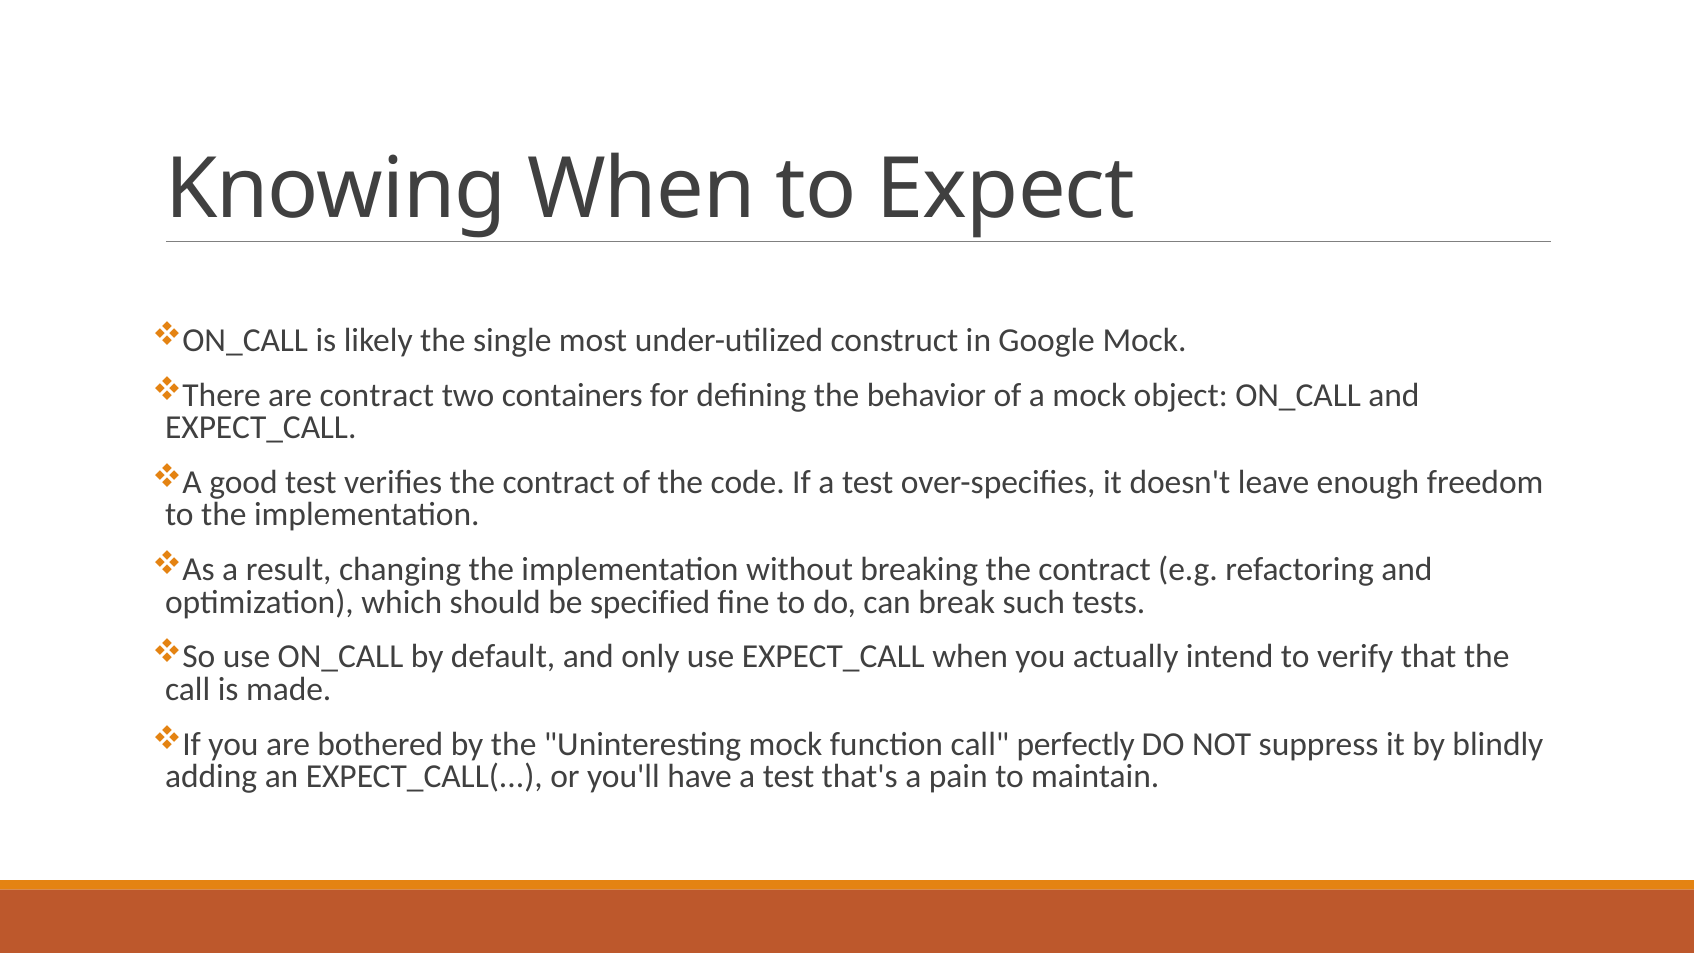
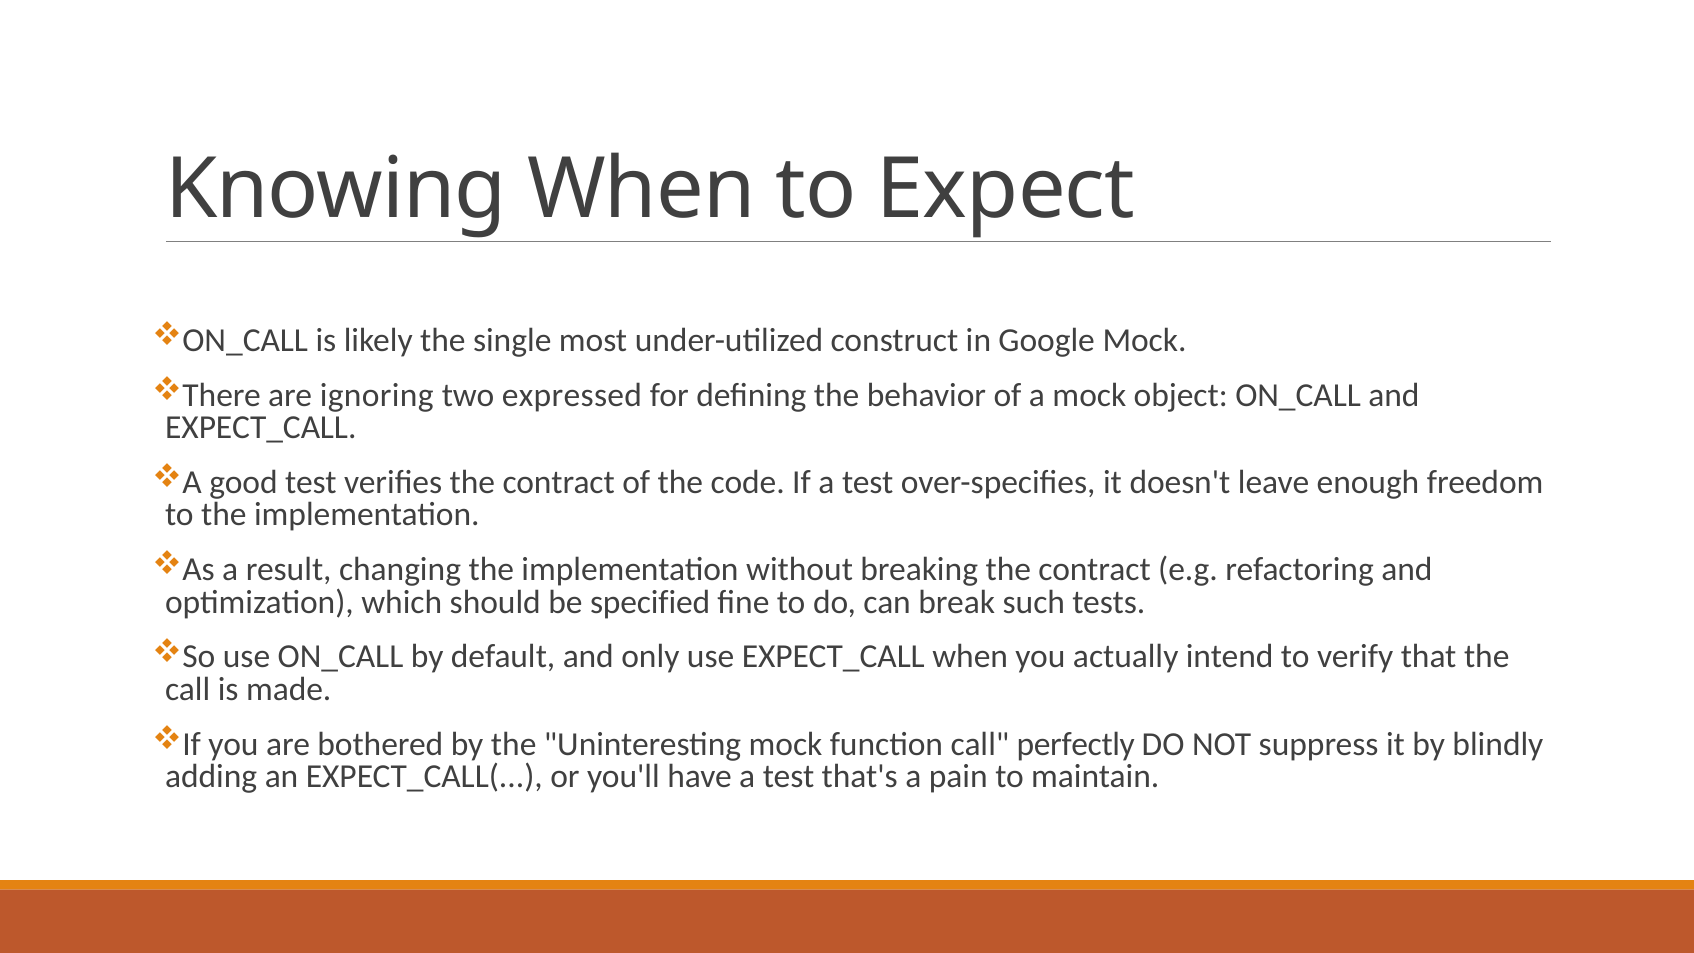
are contract: contract -> ignoring
containers: containers -> expressed
